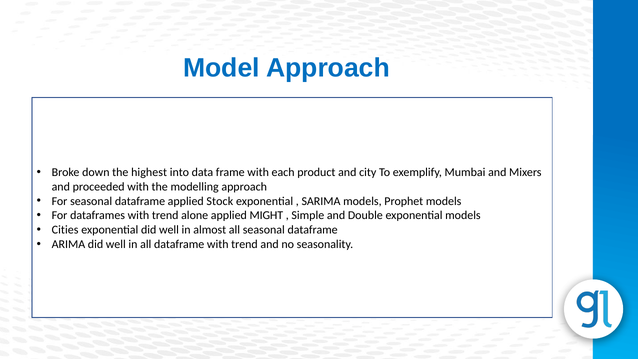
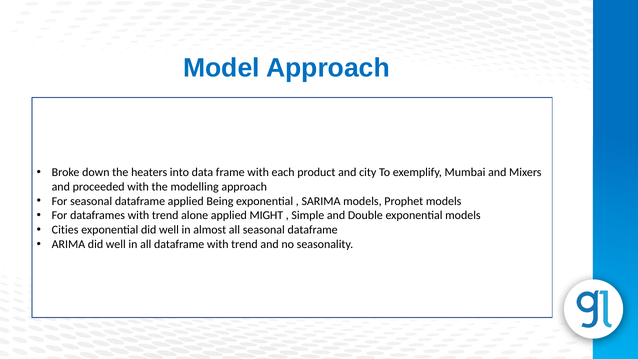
highest: highest -> heaters
Stock: Stock -> Being
